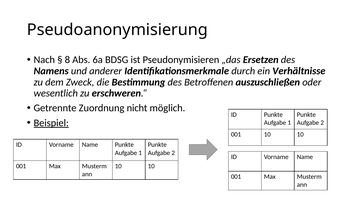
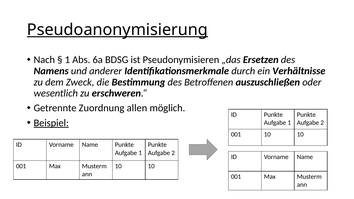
Pseudoanonymisierung underline: none -> present
8 at (67, 60): 8 -> 1
nicht: nicht -> allen
